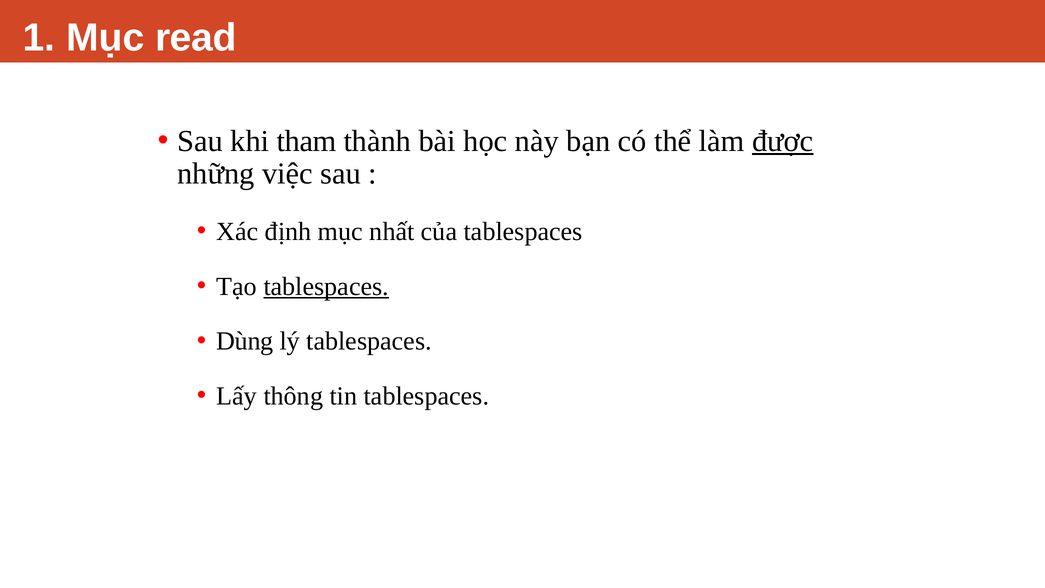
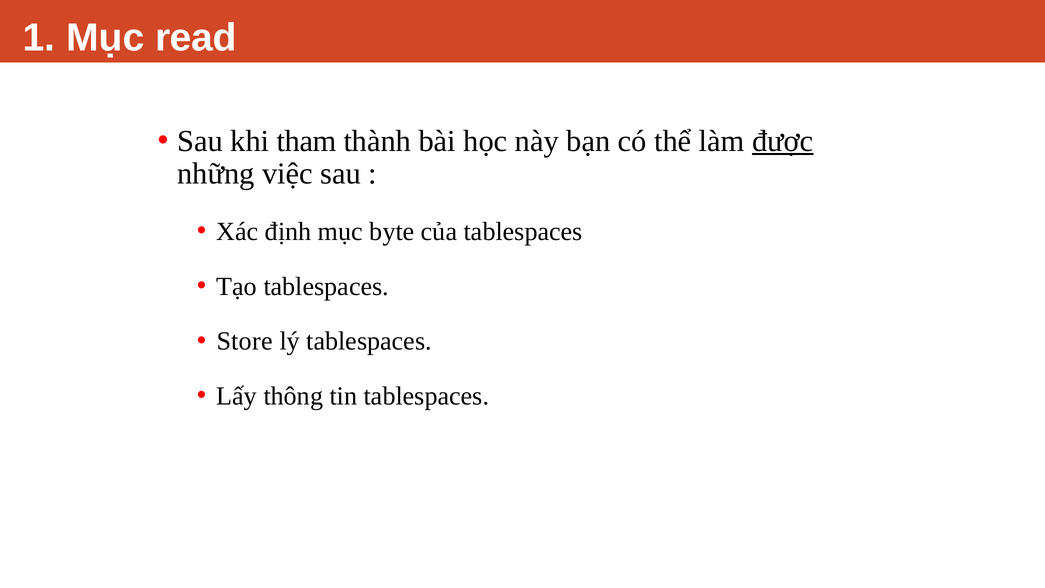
nhất: nhất -> byte
tablespaces at (326, 286) underline: present -> none
Dùng: Dùng -> Store
